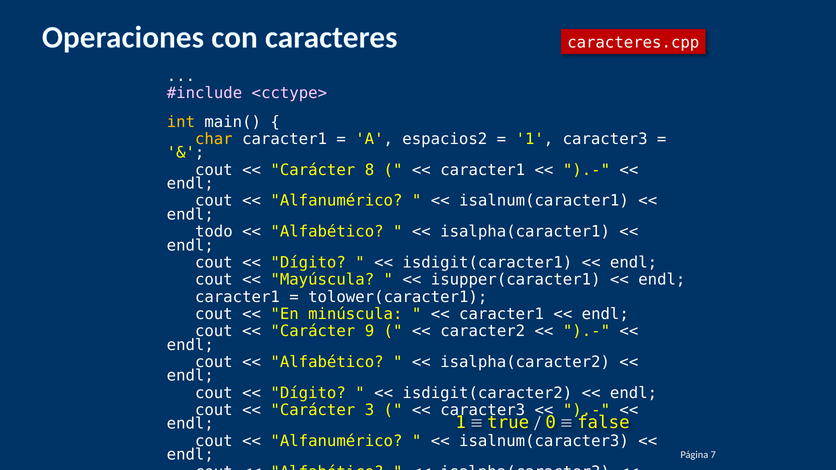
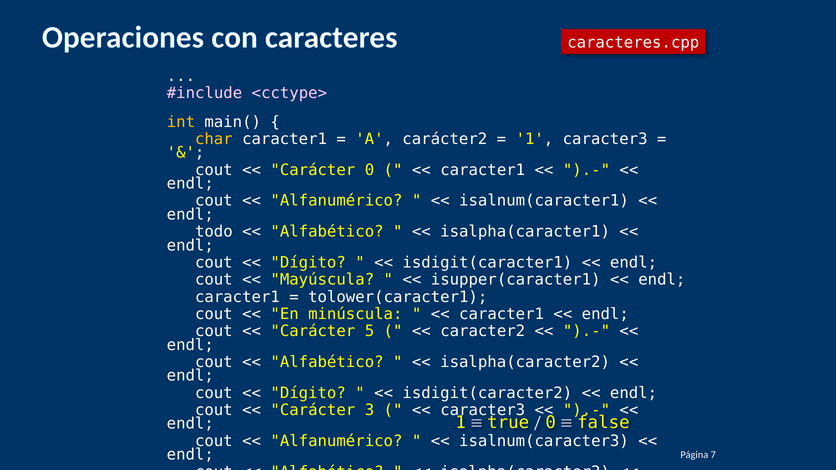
espacios2: espacios2 -> carácter2
Carácter 8: 8 -> 0
9: 9 -> 5
